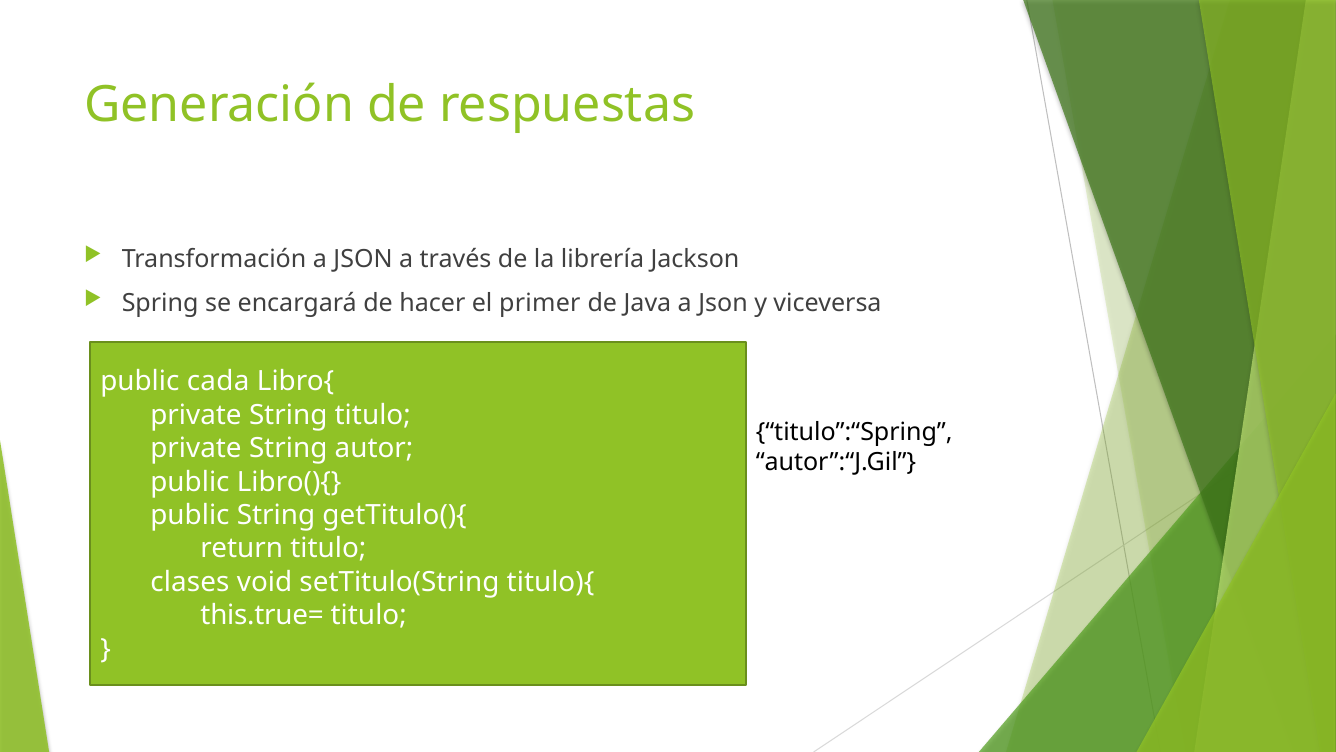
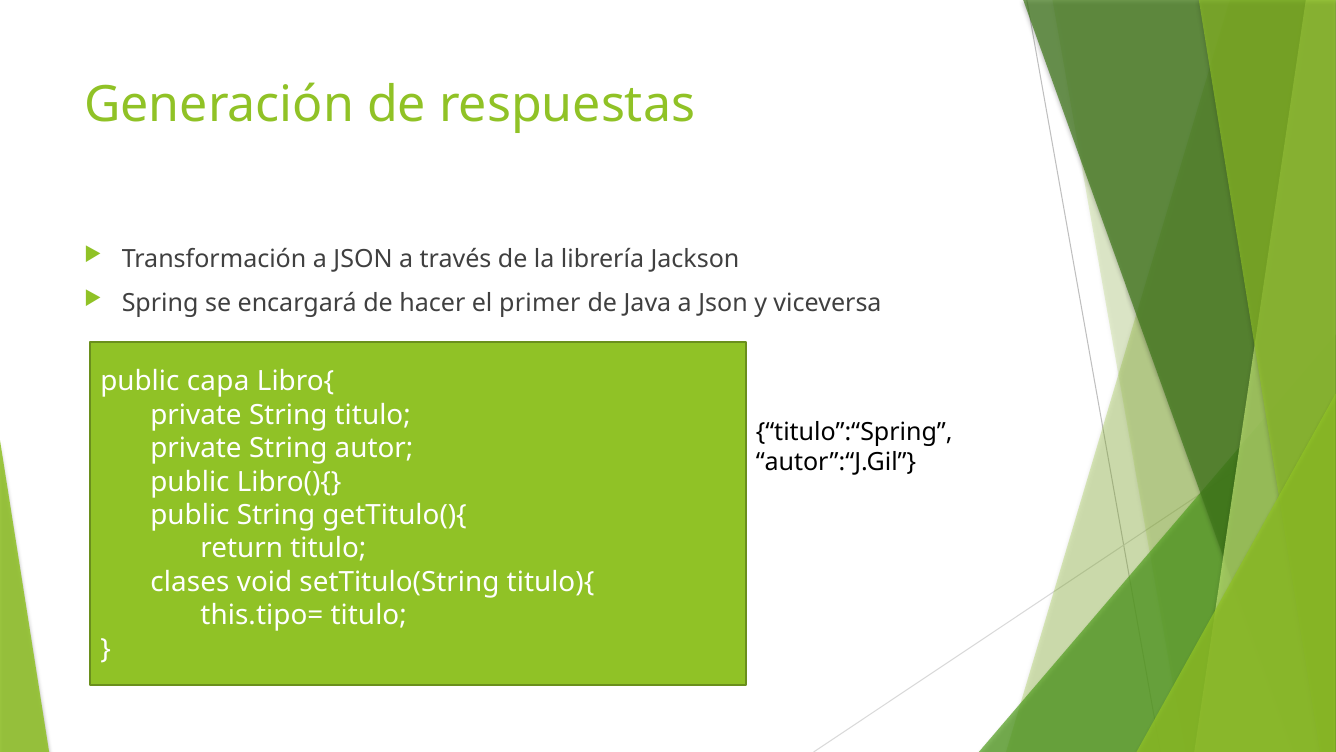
cada: cada -> capa
this.true=: this.true= -> this.tipo=
